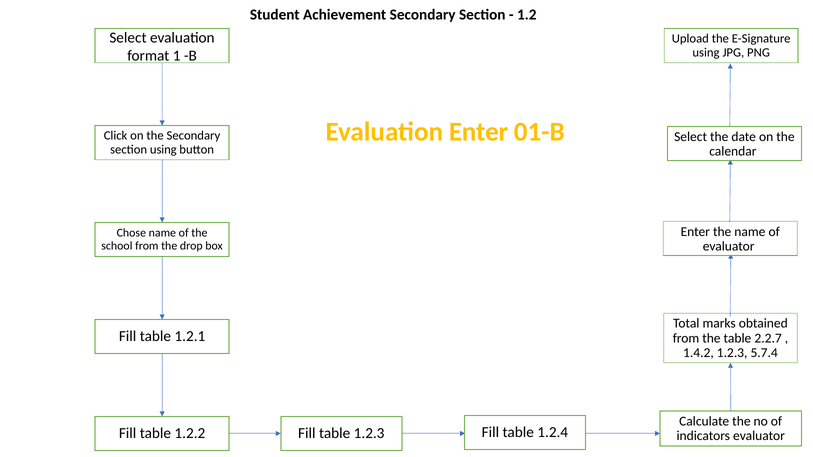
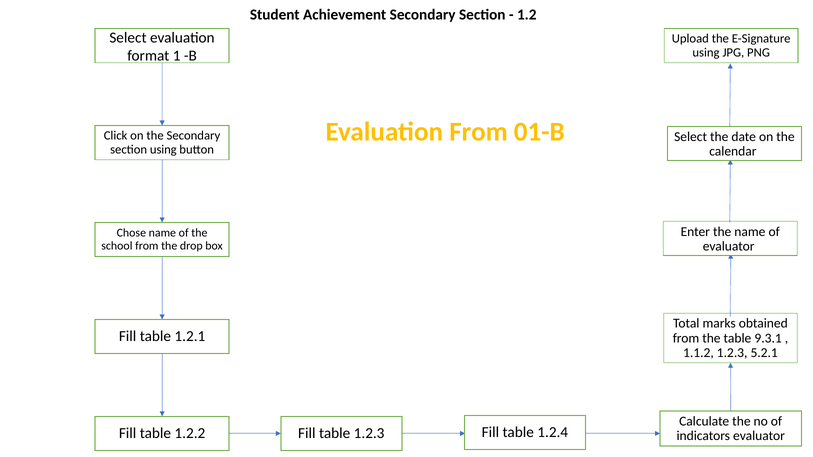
Evaluation Enter: Enter -> From
2.2.7: 2.2.7 -> 9.3.1
1.4.2: 1.4.2 -> 1.1.2
5.7.4: 5.7.4 -> 5.2.1
